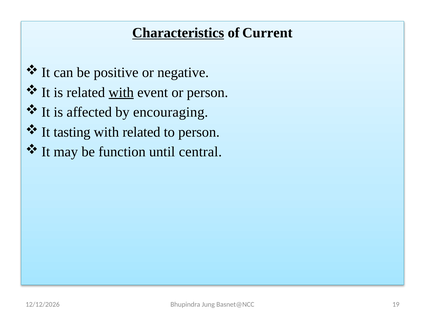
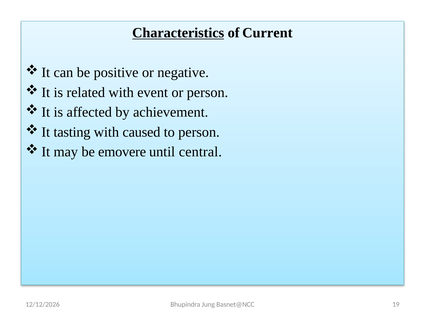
with at (121, 92) underline: present -> none
encouraging: encouraging -> achievement
with related: related -> caused
function: function -> emovere
